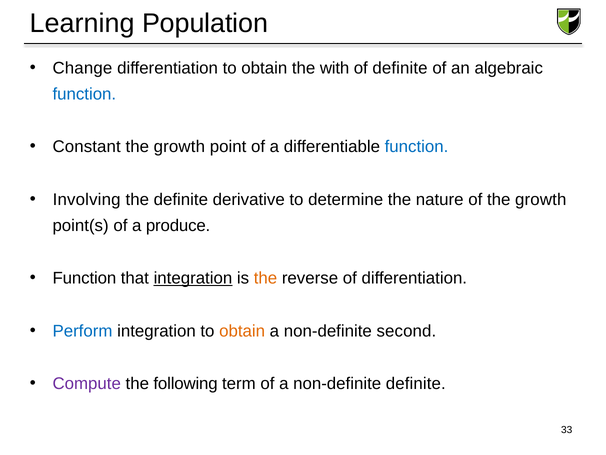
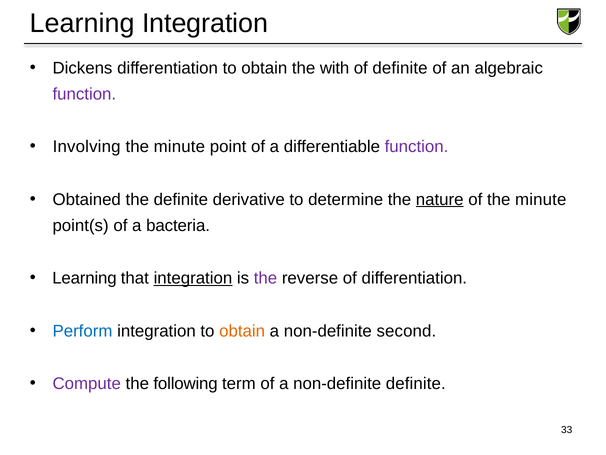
Learning Population: Population -> Integration
Change: Change -> Dickens
function at (84, 94) colour: blue -> purple
Constant: Constant -> Involving
growth at (179, 147): growth -> minute
function at (416, 147) colour: blue -> purple
Involving: Involving -> Obtained
nature underline: none -> present
of the growth: growth -> minute
produce: produce -> bacteria
Function at (84, 278): Function -> Learning
the at (266, 278) colour: orange -> purple
